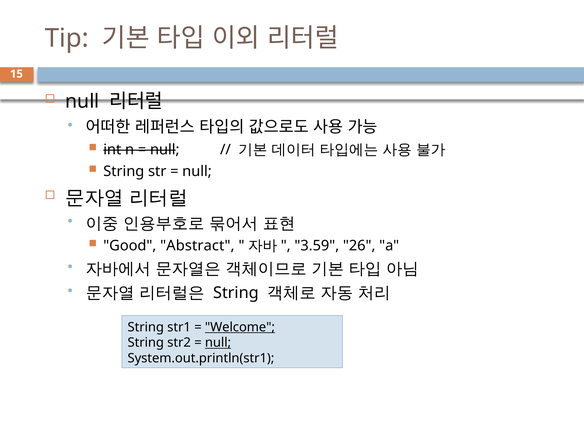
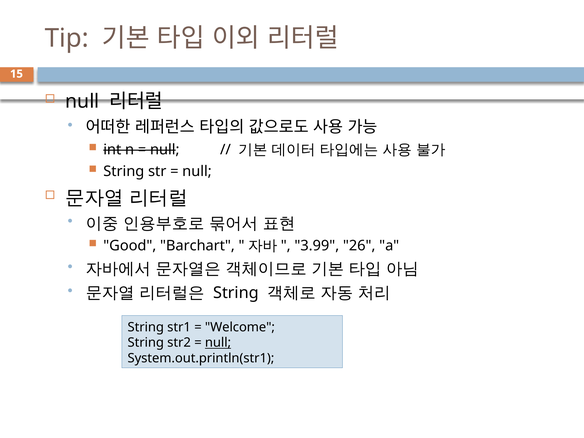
Abstract: Abstract -> Barchart
3.59: 3.59 -> 3.99
Welcome underline: present -> none
